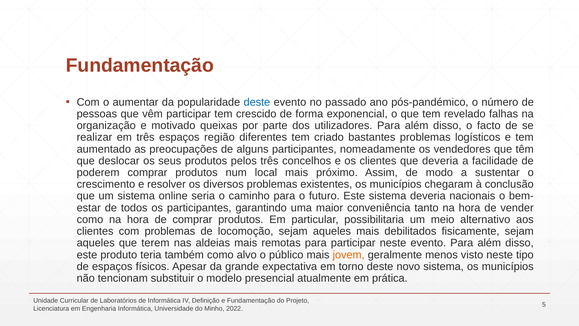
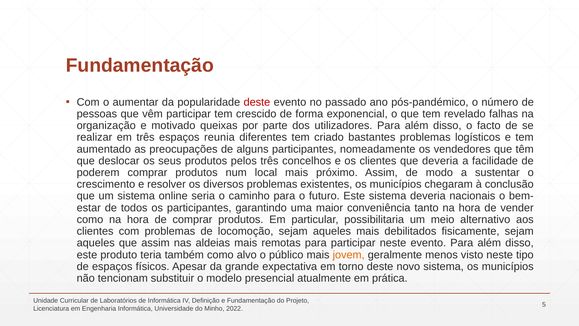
deste at (257, 102) colour: blue -> red
região: região -> reunia
que terem: terem -> assim
